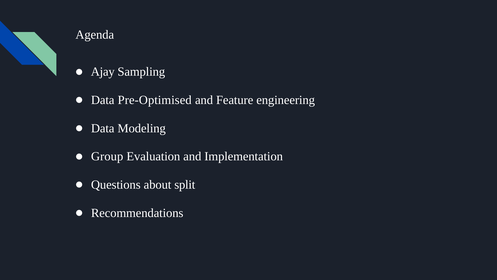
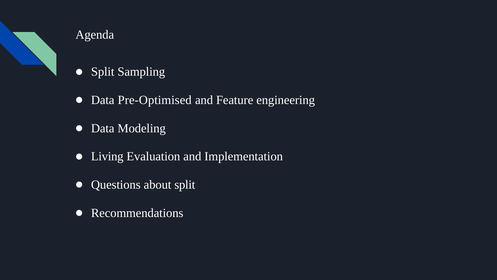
Ajay at (103, 72): Ajay -> Split
Group: Group -> Living
